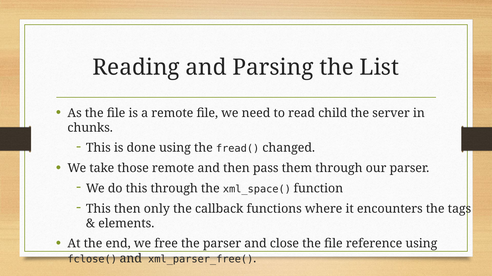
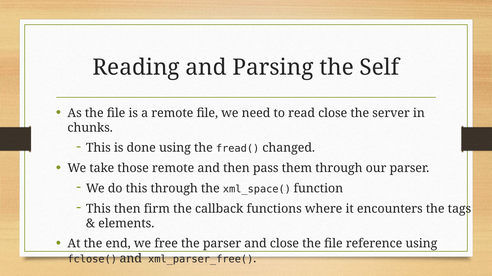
List: List -> Self
read child: child -> close
only: only -> firm
